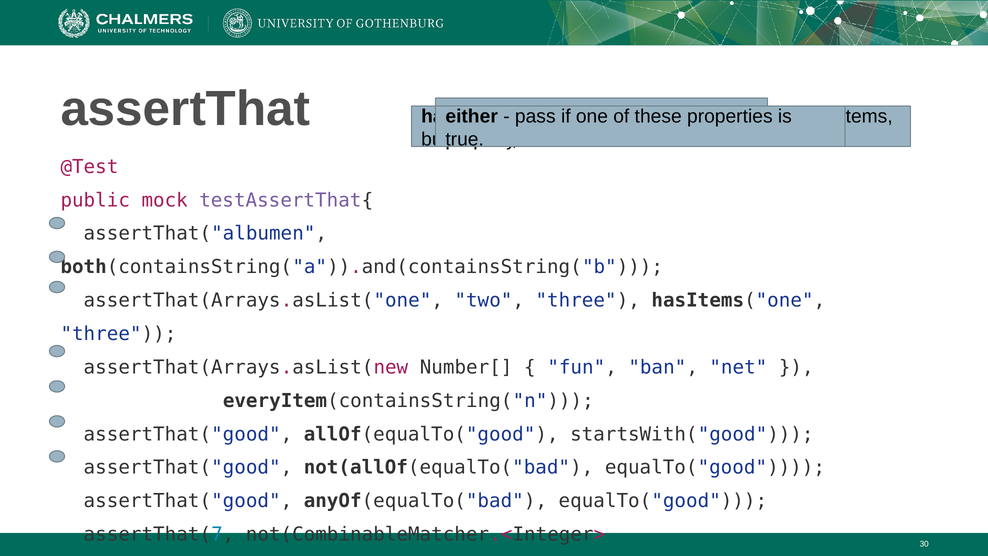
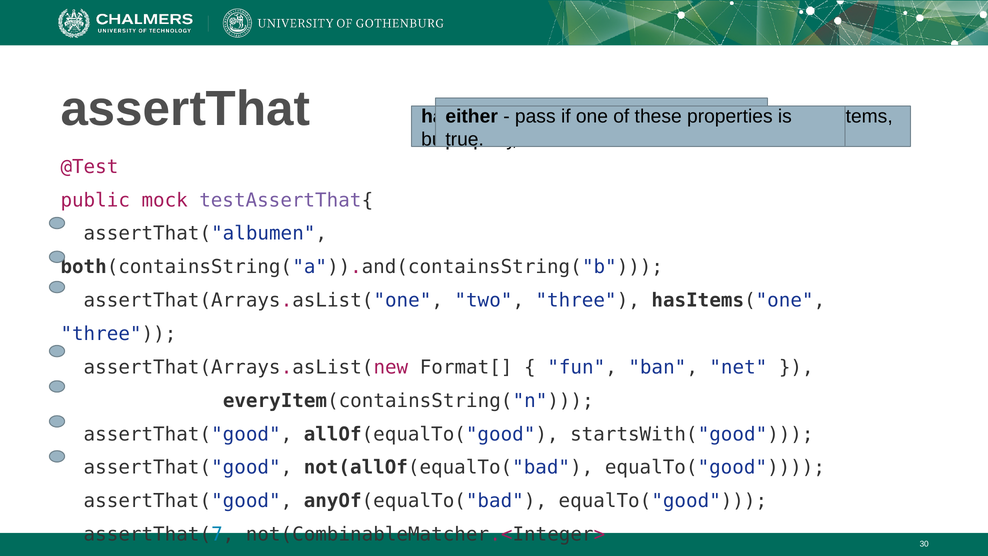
Number[: Number[ -> Format[
